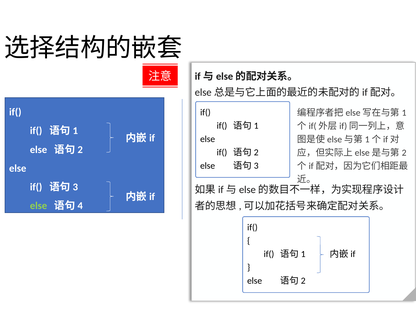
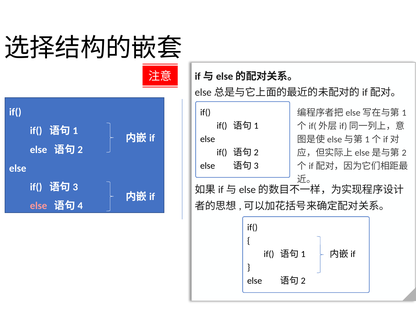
else at (39, 206) colour: light green -> pink
